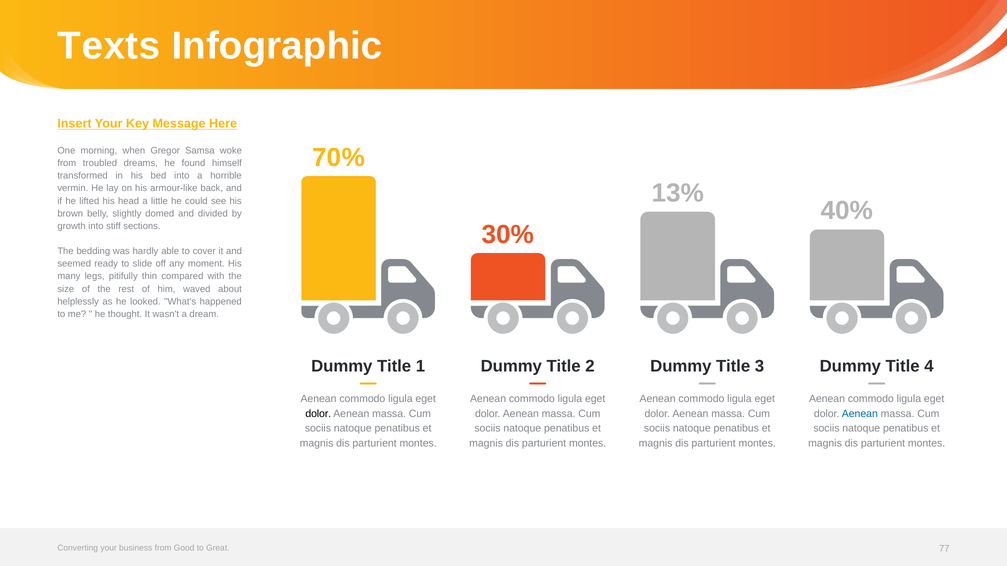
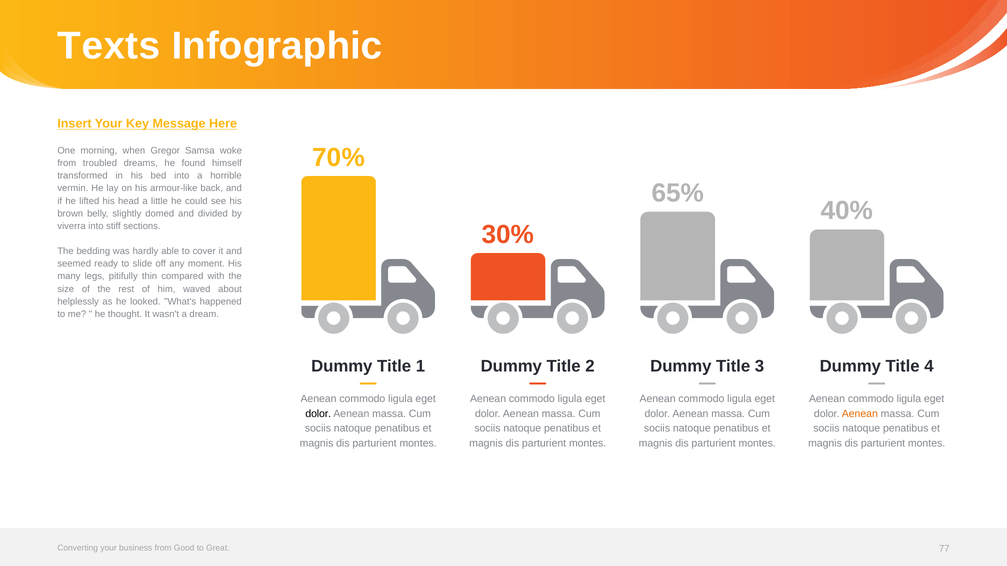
13%: 13% -> 65%
growth: growth -> viverra
Aenean at (860, 414) colour: blue -> orange
